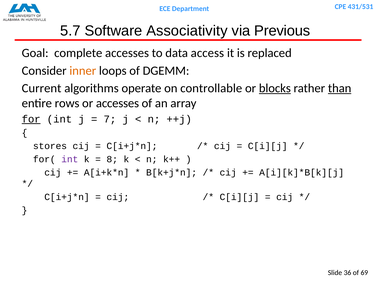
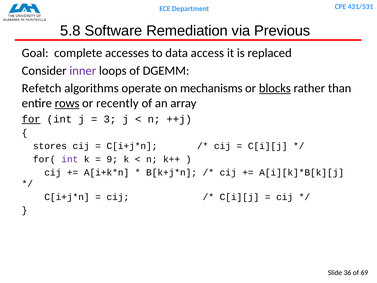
5.7: 5.7 -> 5.8
Associativity: Associativity -> Remediation
inner colour: orange -> purple
Current: Current -> Refetch
controllable: controllable -> mechanisms
than underline: present -> none
rows underline: none -> present
or accesses: accesses -> recently
7: 7 -> 3
8: 8 -> 9
